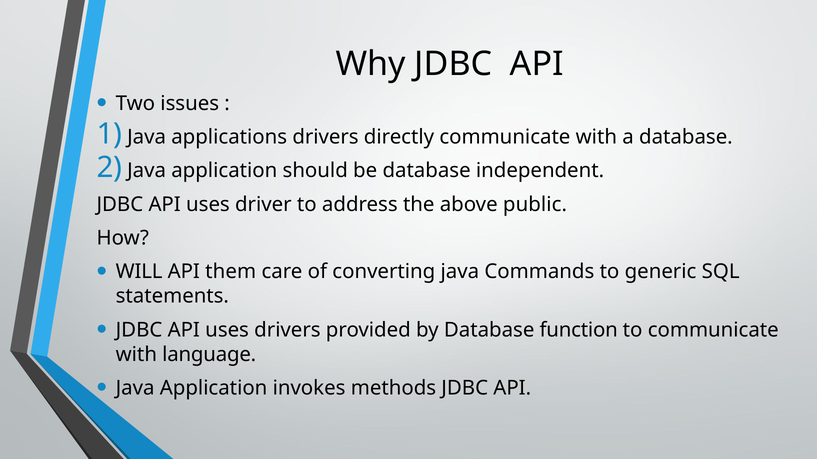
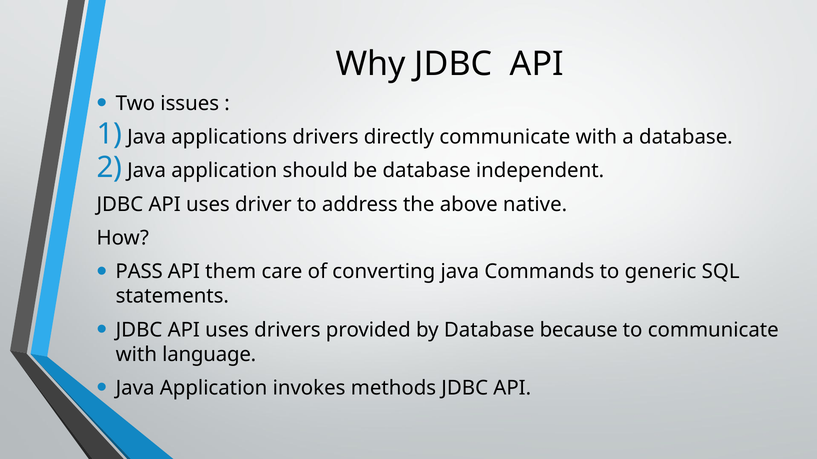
public: public -> native
WILL: WILL -> PASS
function: function -> because
